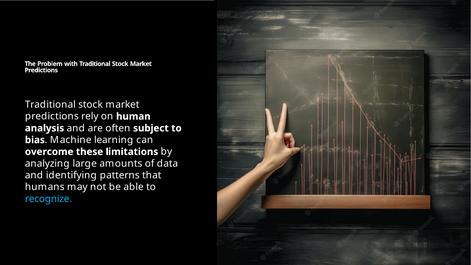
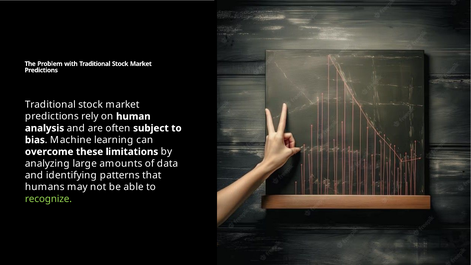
recognize colour: light blue -> light green
